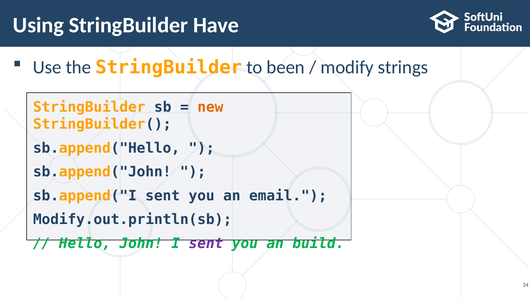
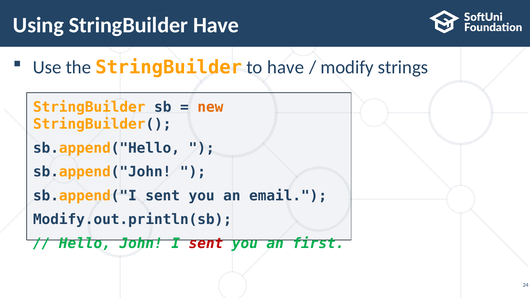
to been: been -> have
sent at (206, 244) colour: purple -> red
build: build -> first
